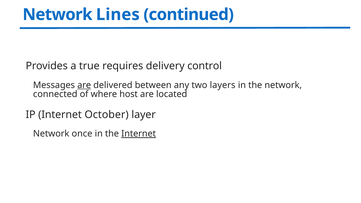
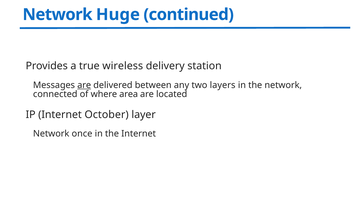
Lines: Lines -> Huge
requires: requires -> wireless
control: control -> station
host: host -> area
Internet at (139, 134) underline: present -> none
